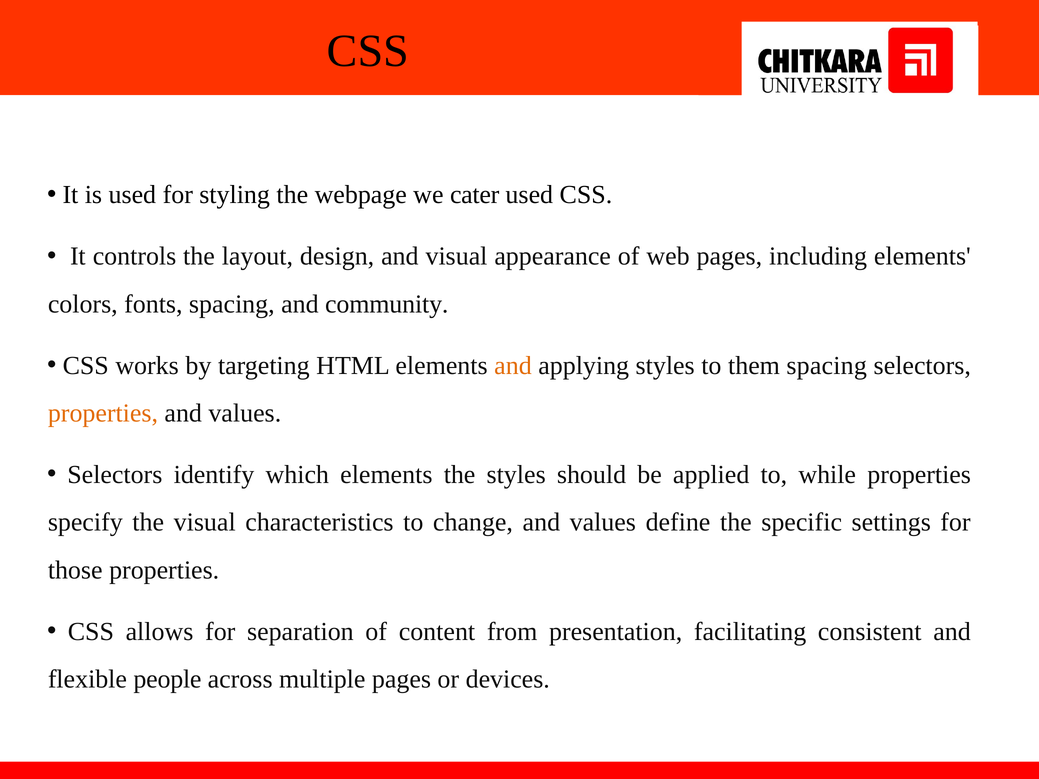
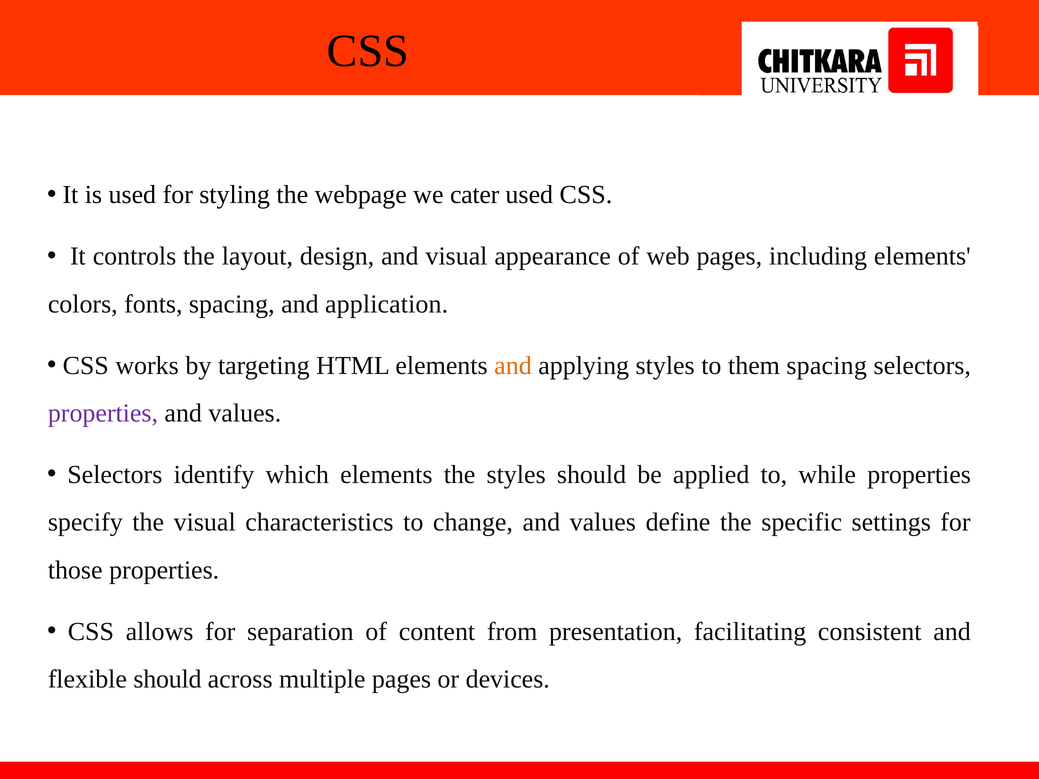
community: community -> application
properties at (103, 413) colour: orange -> purple
flexible people: people -> should
